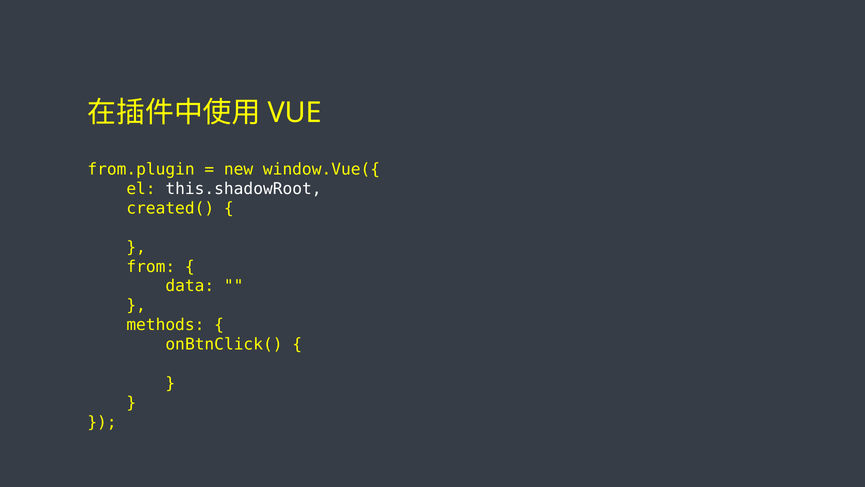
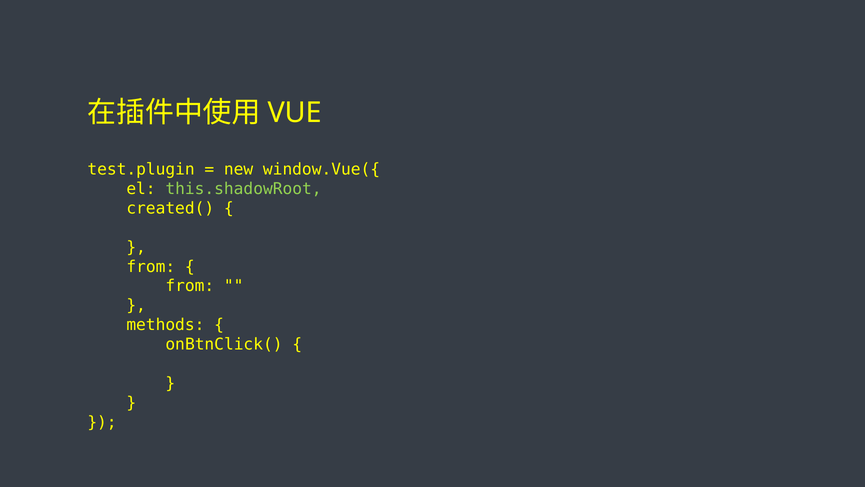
from.plugin: from.plugin -> test.plugin
this.shadowRoot colour: white -> light green
data at (190, 286): data -> from
